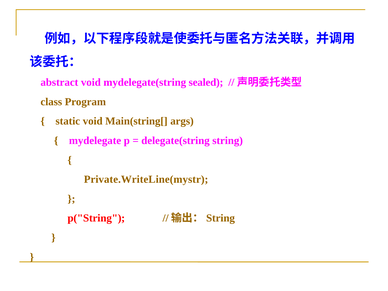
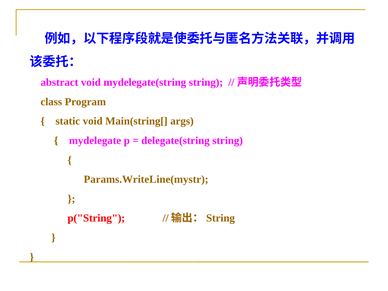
mydelegate(string sealed: sealed -> string
Private.WriteLine(mystr: Private.WriteLine(mystr -> Params.WriteLine(mystr
